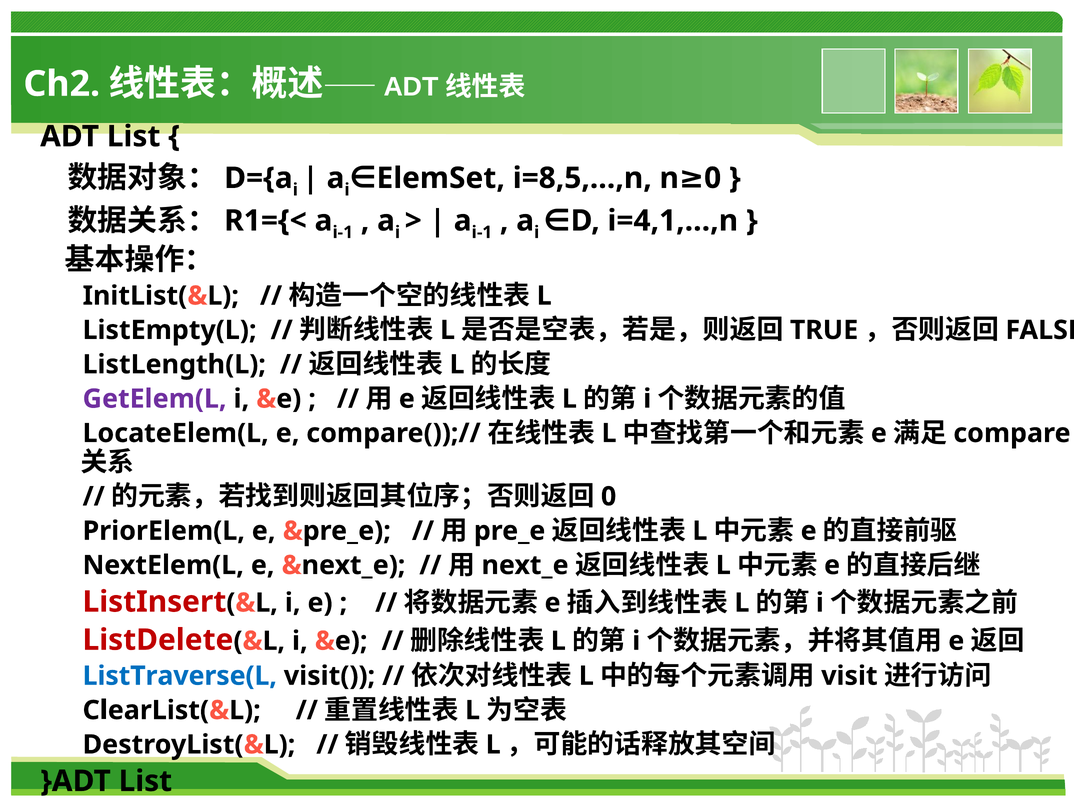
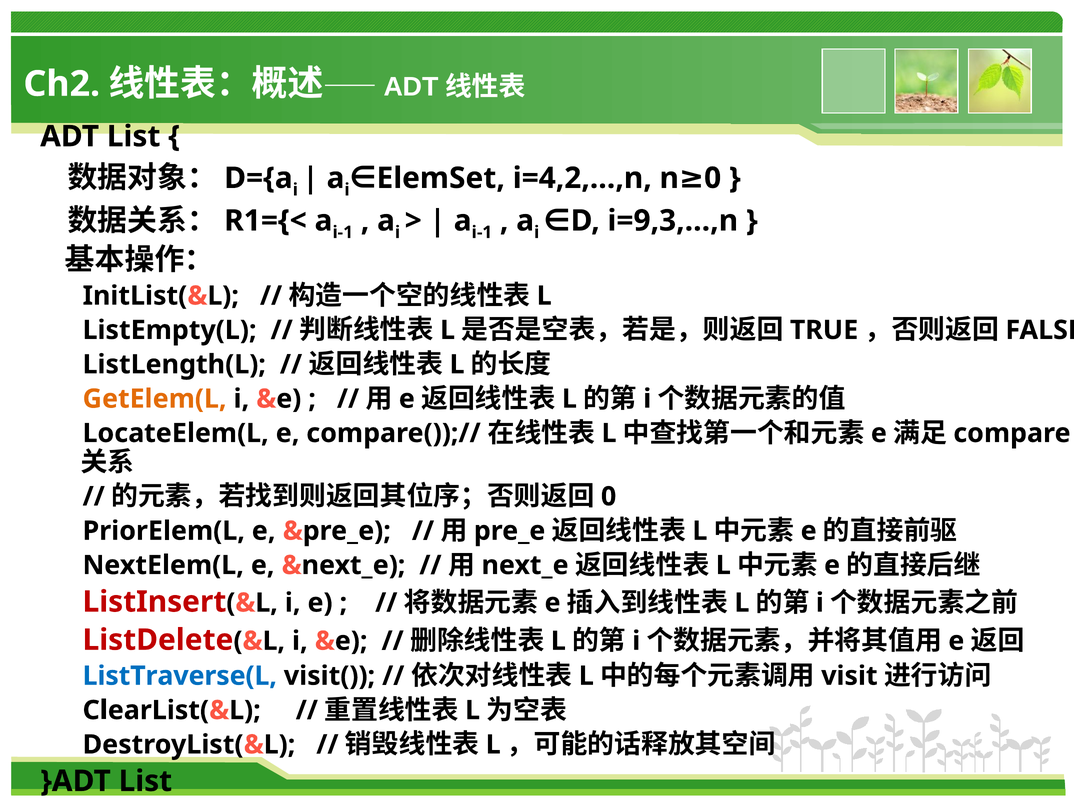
i=8,5,…,n: i=8,5,…,n -> i=4,2,…,n
i=4,1,…,n: i=4,1,…,n -> i=9,3,…,n
GetElem(L colour: purple -> orange
